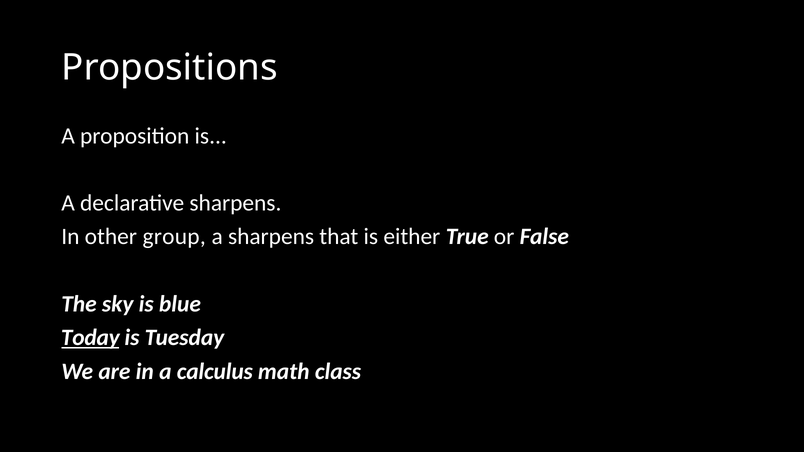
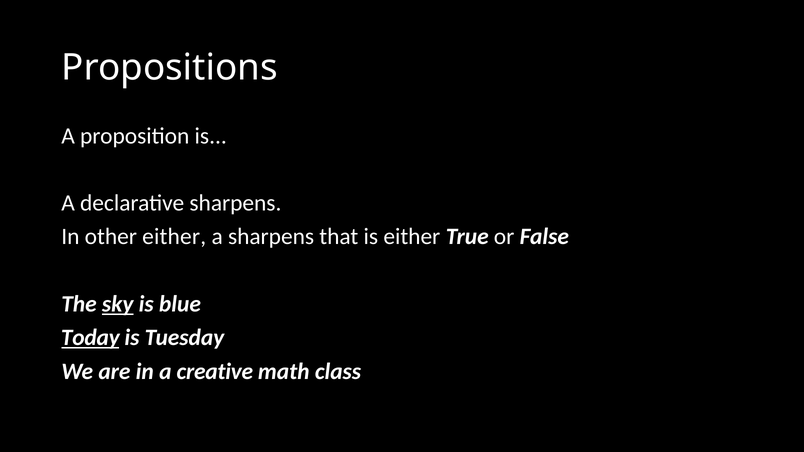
other group: group -> either
sky underline: none -> present
calculus: calculus -> creative
